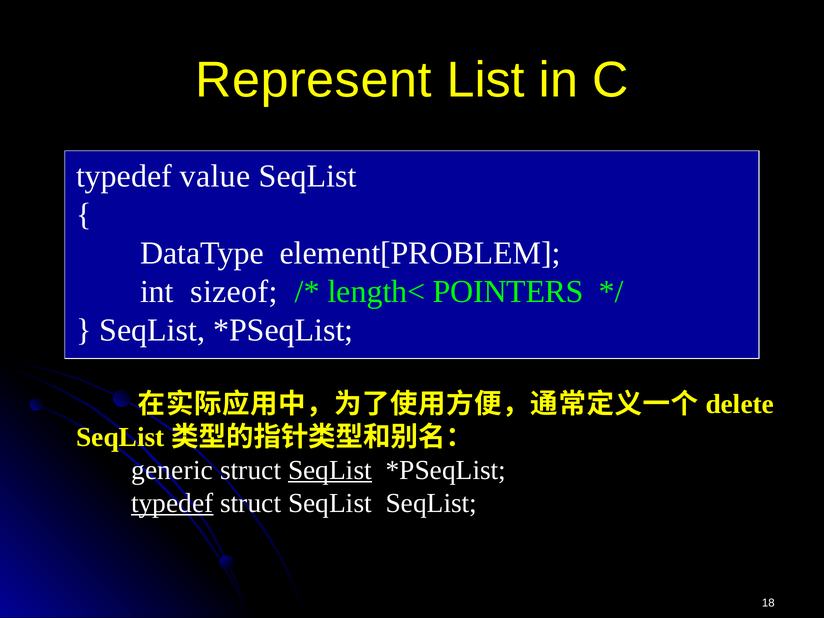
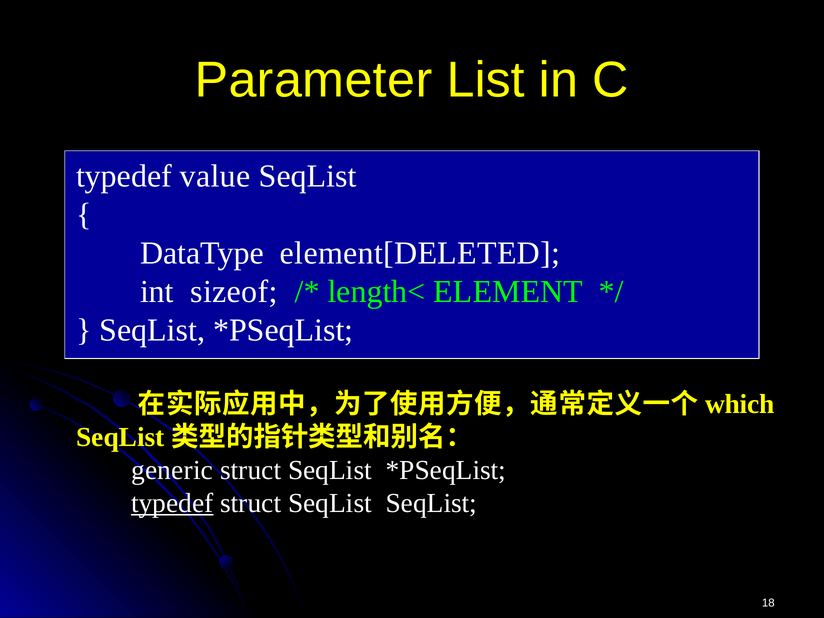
Represent: Represent -> Parameter
element[PROBLEM: element[PROBLEM -> element[DELETED
POINTERS: POINTERS -> ELEMENT
delete: delete -> which
SeqList at (330, 470) underline: present -> none
